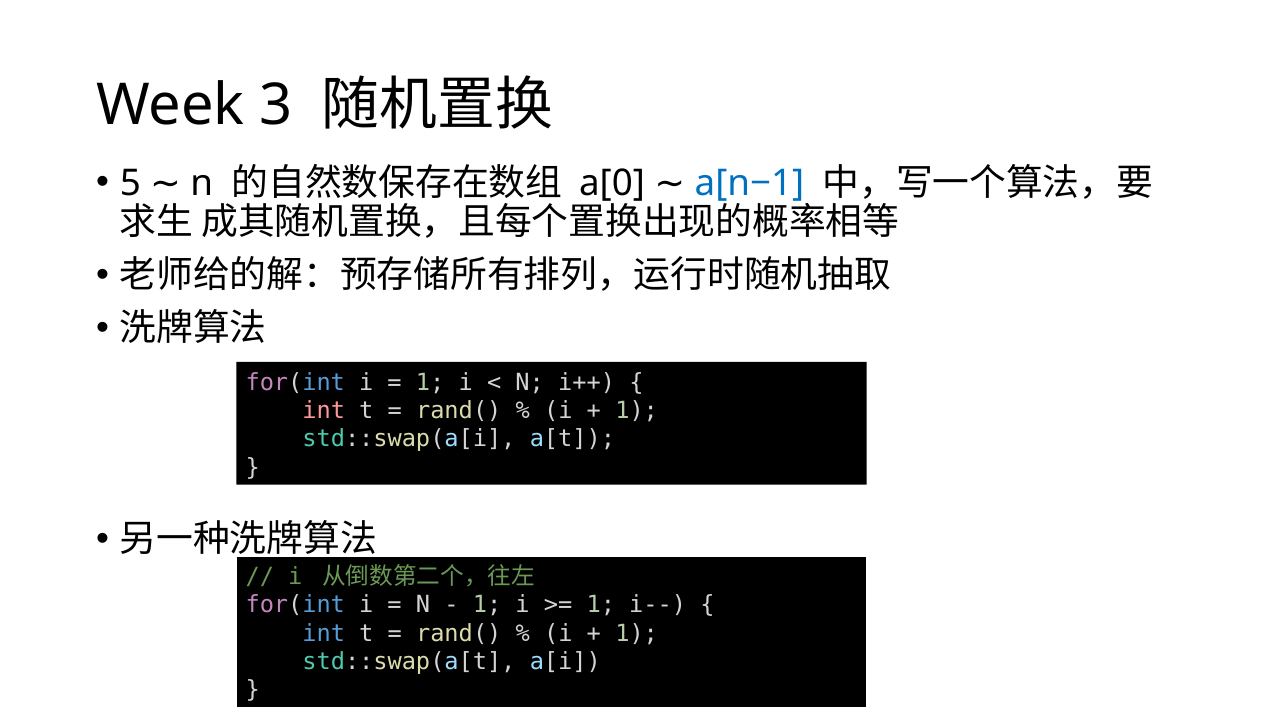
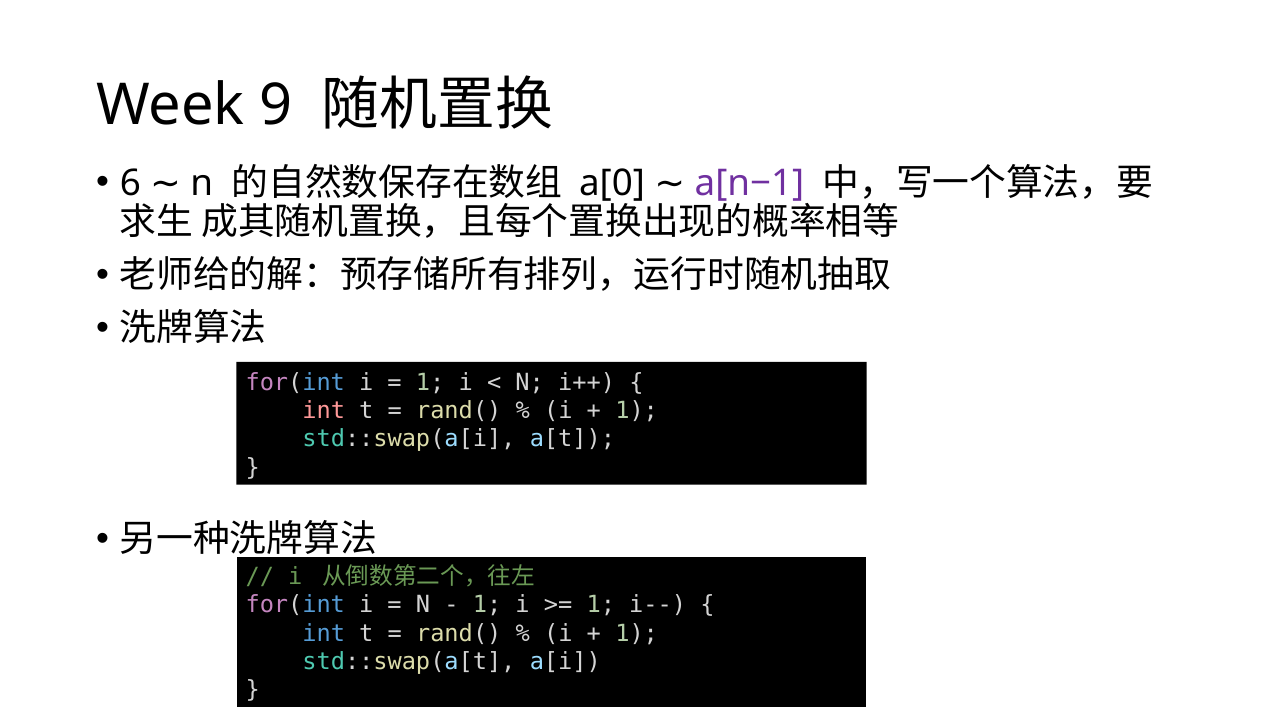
3: 3 -> 9
5: 5 -> 6
a[n−1 colour: blue -> purple
